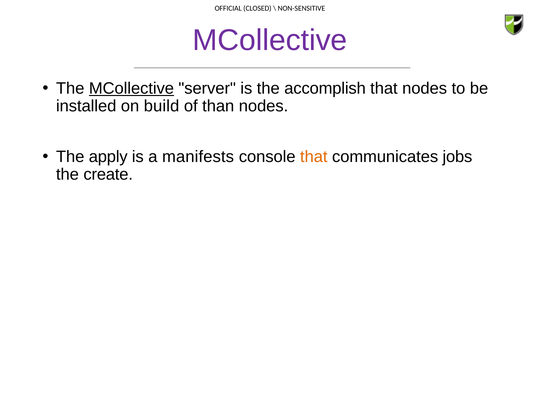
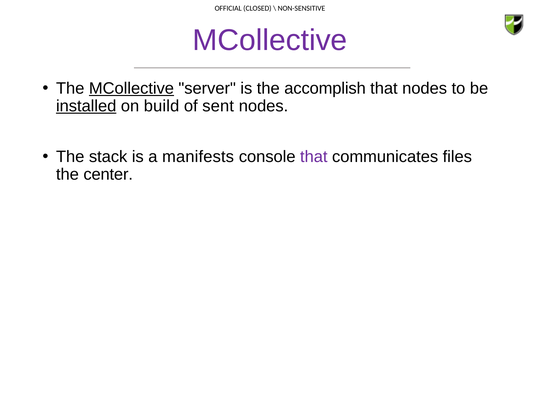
installed underline: none -> present
than: than -> sent
apply: apply -> stack
that at (314, 157) colour: orange -> purple
jobs: jobs -> files
create: create -> center
